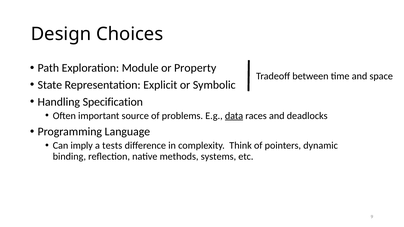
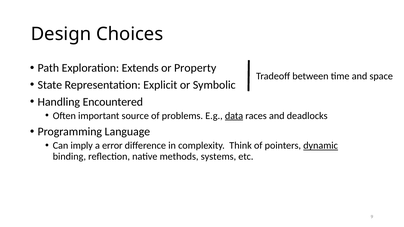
Module: Module -> Extends
Specification: Specification -> Encountered
tests: tests -> error
dynamic underline: none -> present
